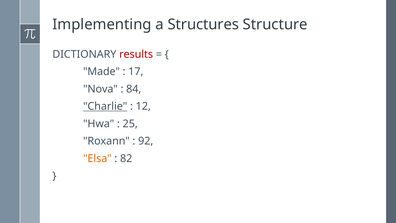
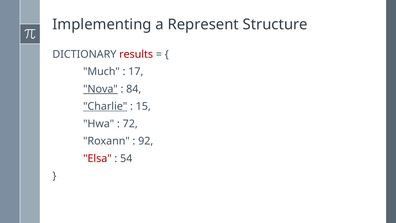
Structures: Structures -> Represent
Made: Made -> Much
Nova underline: none -> present
12: 12 -> 15
25: 25 -> 72
Elsa colour: orange -> red
82: 82 -> 54
